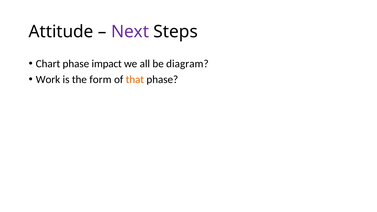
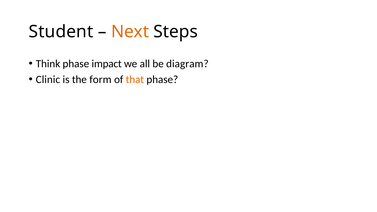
Attitude: Attitude -> Student
Next colour: purple -> orange
Chart: Chart -> Think
Work: Work -> Clinic
